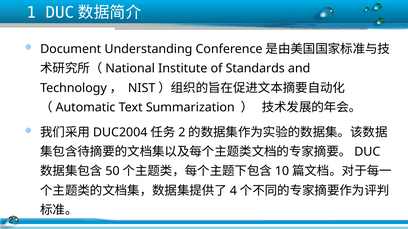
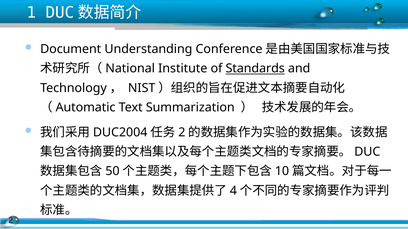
Standards underline: none -> present
